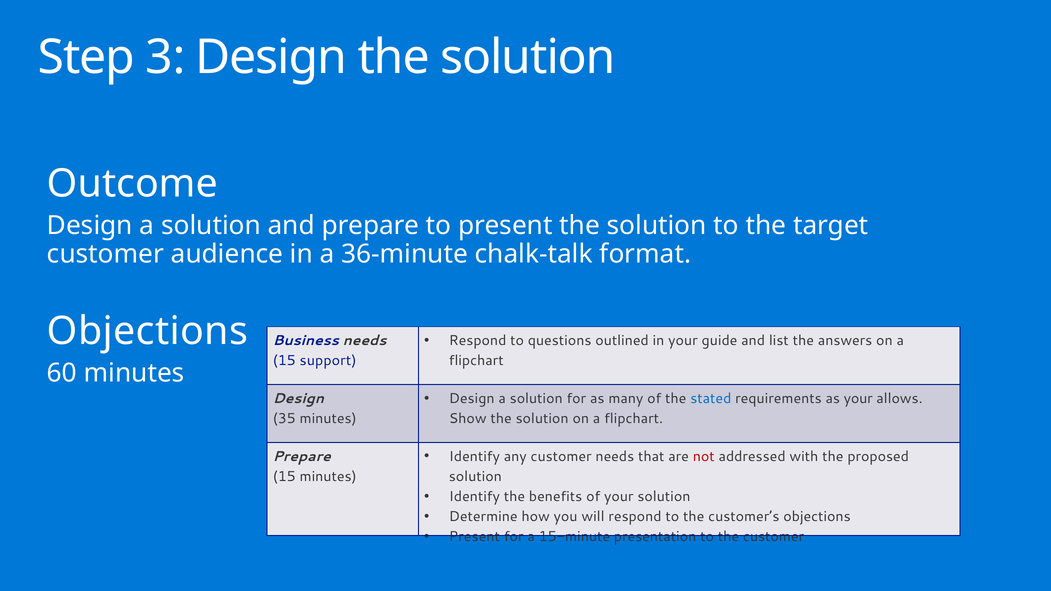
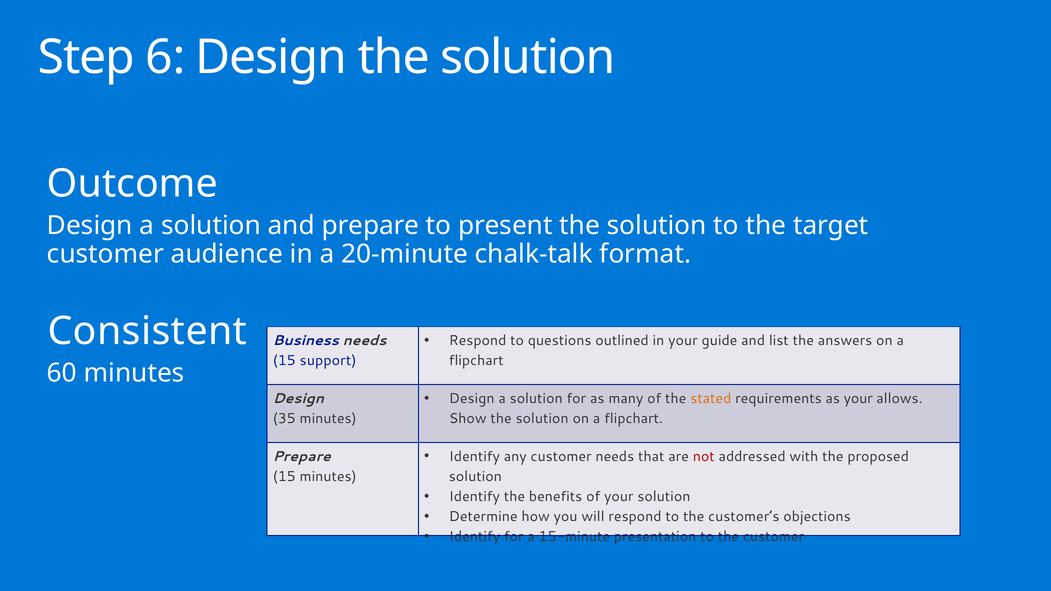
3: 3 -> 6
36-minute: 36-minute -> 20-minute
Objections at (147, 331): Objections -> Consistent
stated colour: blue -> orange
Present at (474, 537): Present -> Identify
